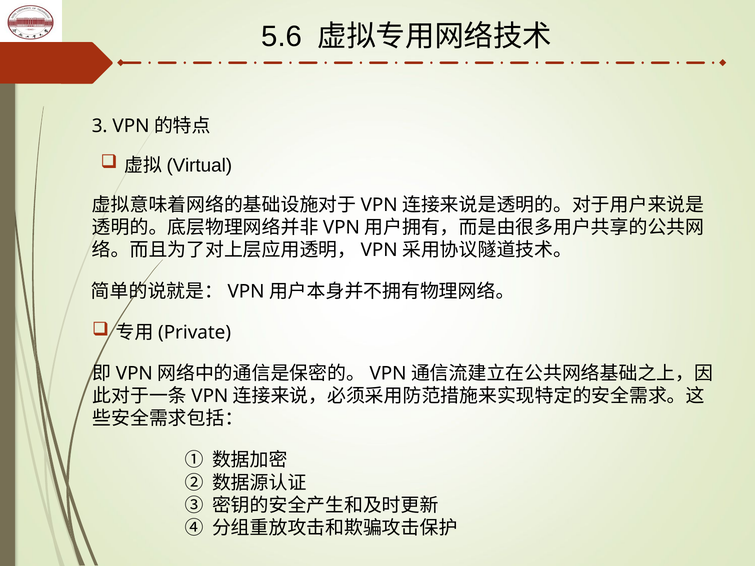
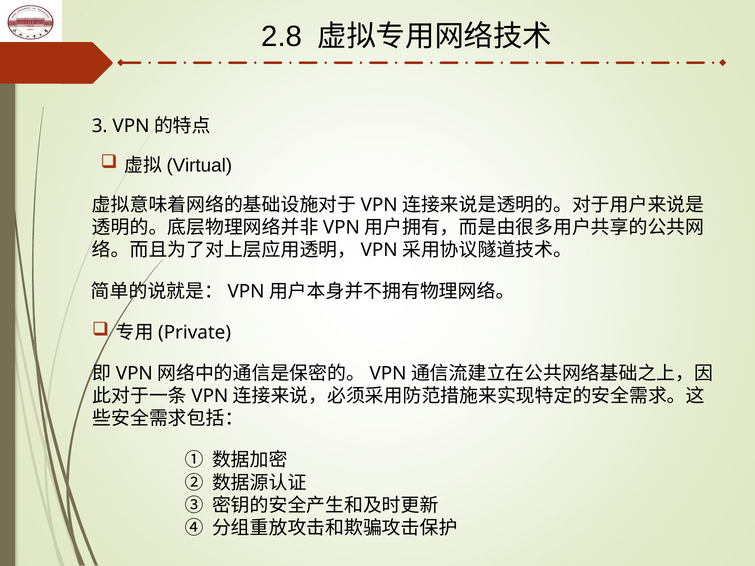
5.6: 5.6 -> 2.8
